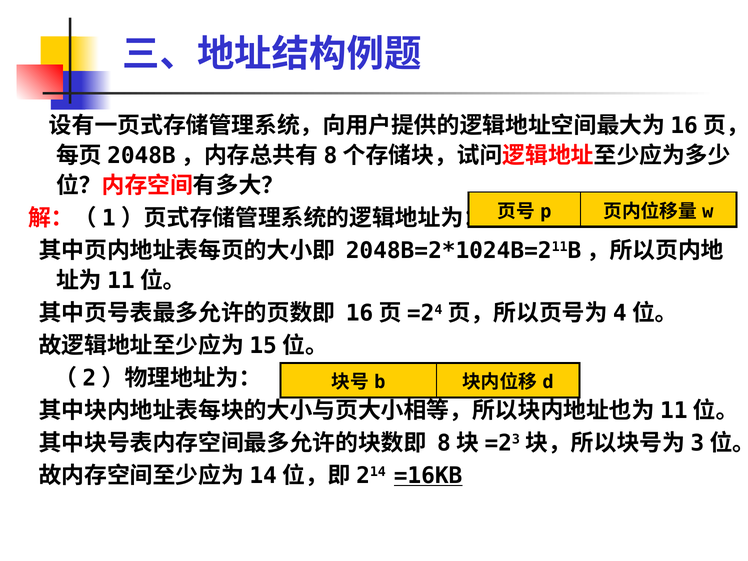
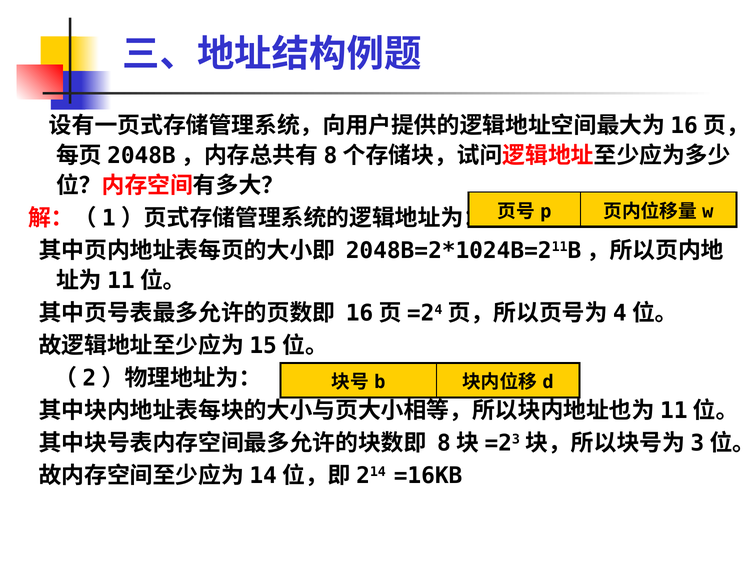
=16KB underline: present -> none
